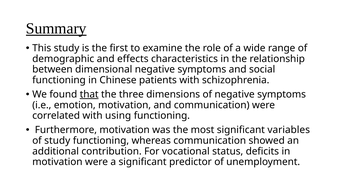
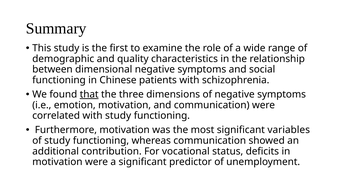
Summary underline: present -> none
effects: effects -> quality
with using: using -> study
